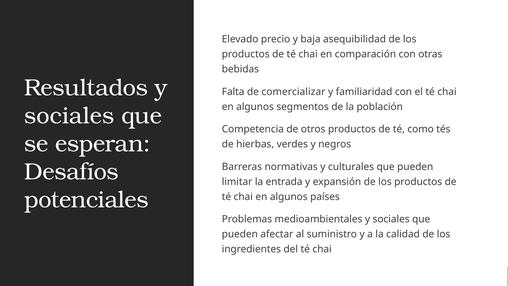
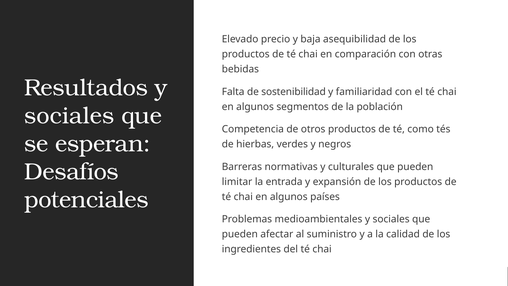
comercializar: comercializar -> sostenibilidad
